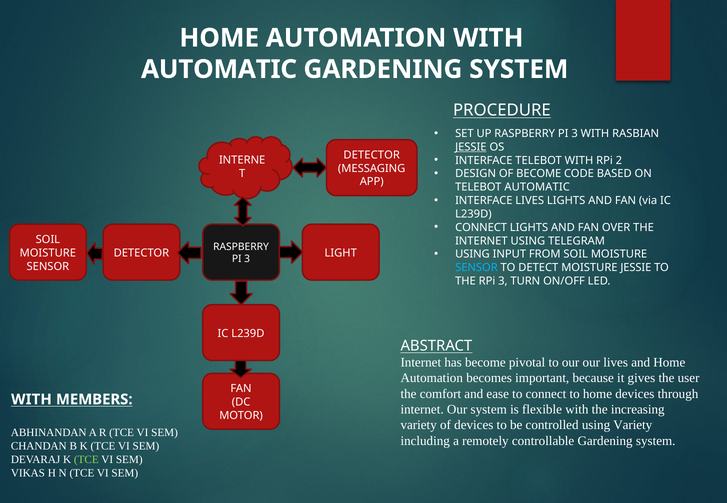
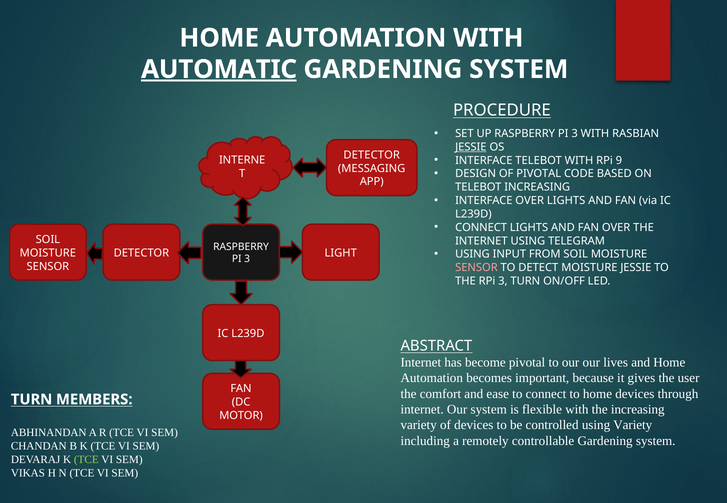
AUTOMATIC at (219, 69) underline: none -> present
2: 2 -> 9
OF BECOME: BECOME -> PIVOTAL
TELEBOT AUTOMATIC: AUTOMATIC -> INCREASING
INTERFACE LIVES: LIVES -> OVER
SENSOR at (476, 268) colour: light blue -> pink
WITH at (31, 400): WITH -> TURN
